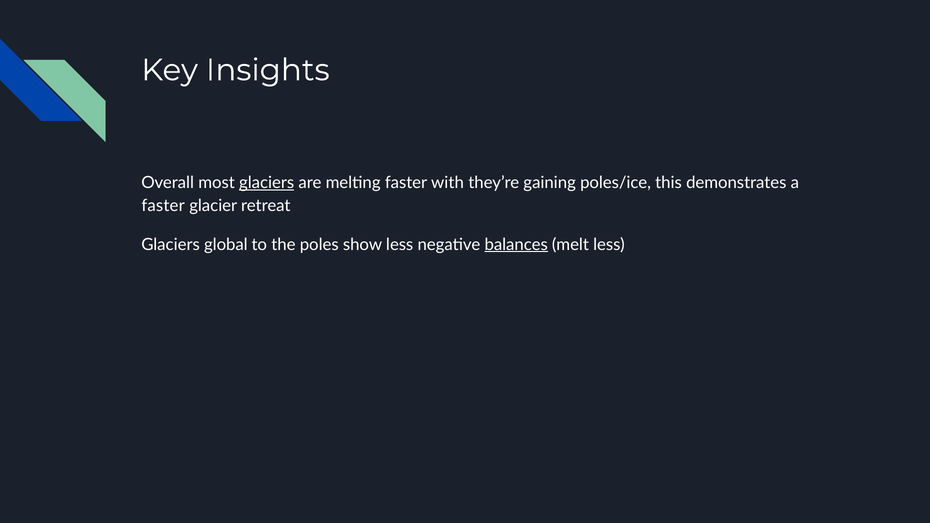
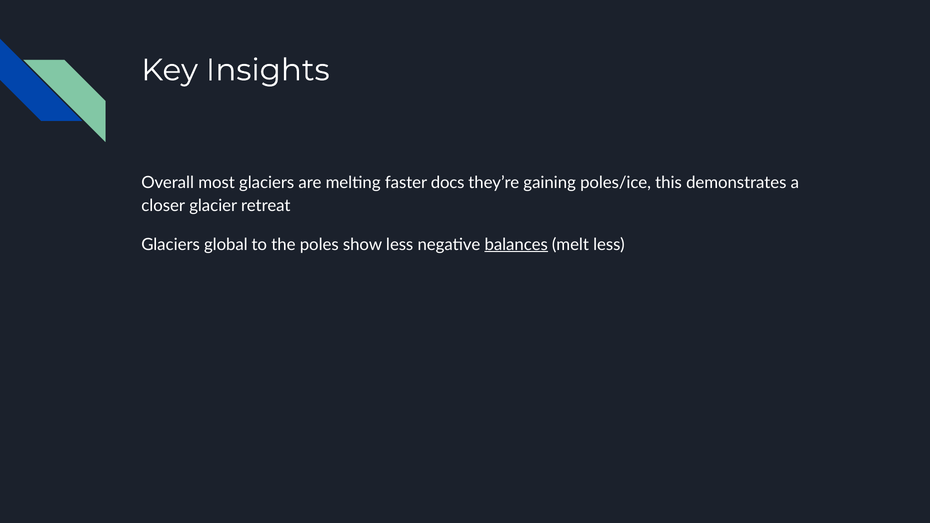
glaciers at (267, 183) underline: present -> none
with: with -> docs
faster at (163, 206): faster -> closer
